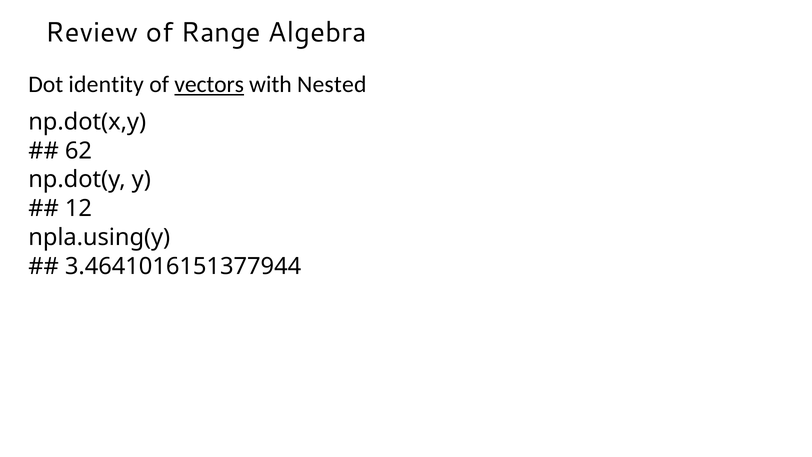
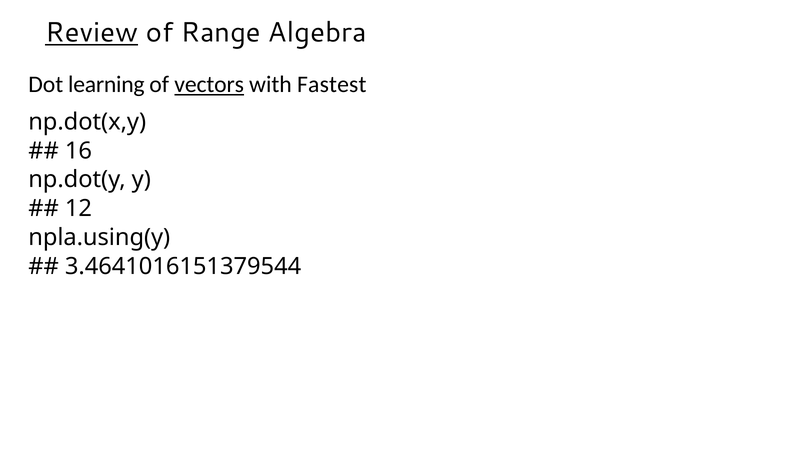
Review underline: none -> present
identity: identity -> learning
Nested: Nested -> Fastest
62: 62 -> 16
3.4641016151377944: 3.4641016151377944 -> 3.4641016151379544
